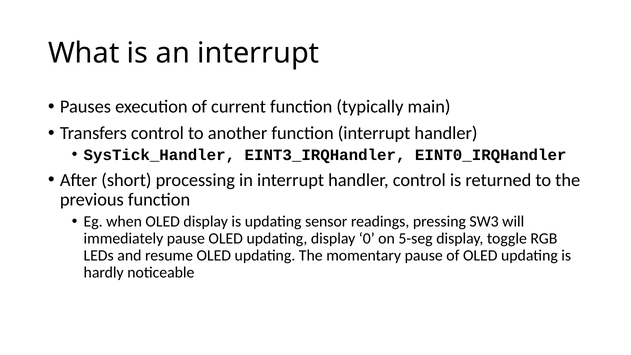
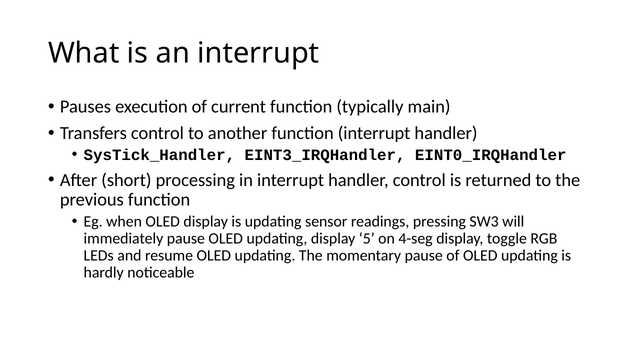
0: 0 -> 5
5-seg: 5-seg -> 4-seg
